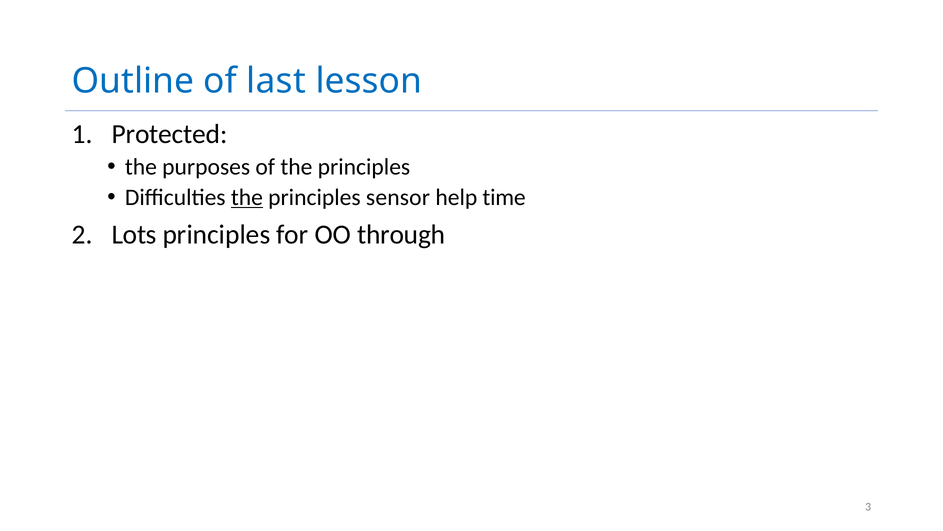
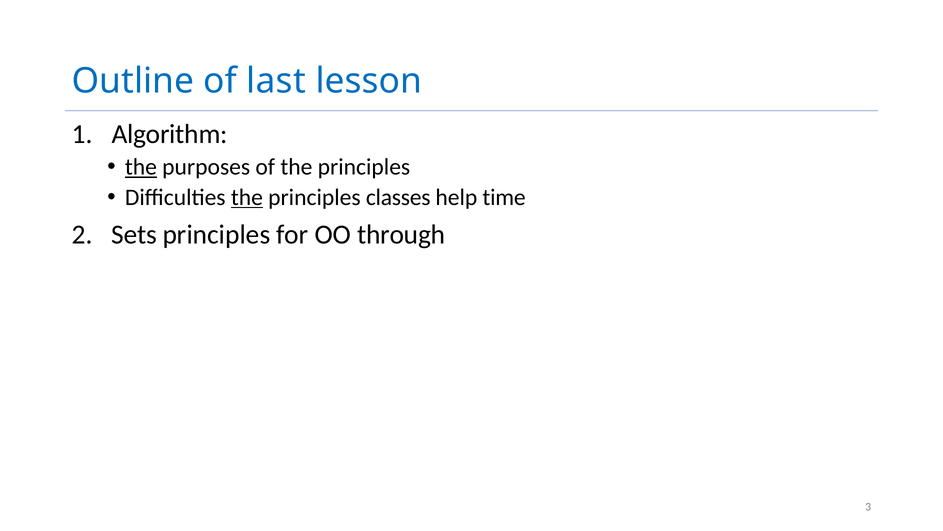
Protected: Protected -> Algorithm
the at (141, 167) underline: none -> present
sensor: sensor -> classes
Lots: Lots -> Sets
